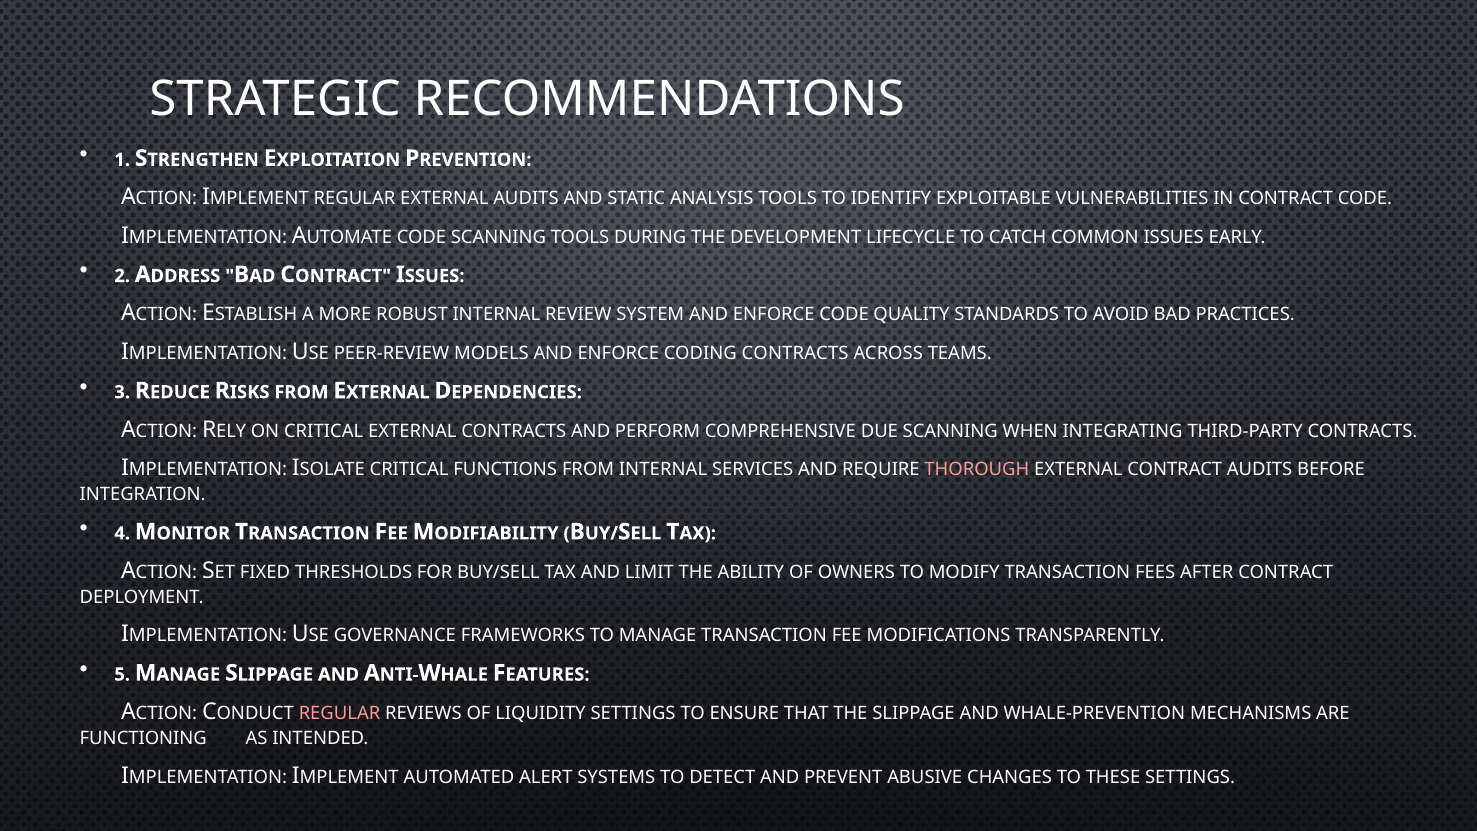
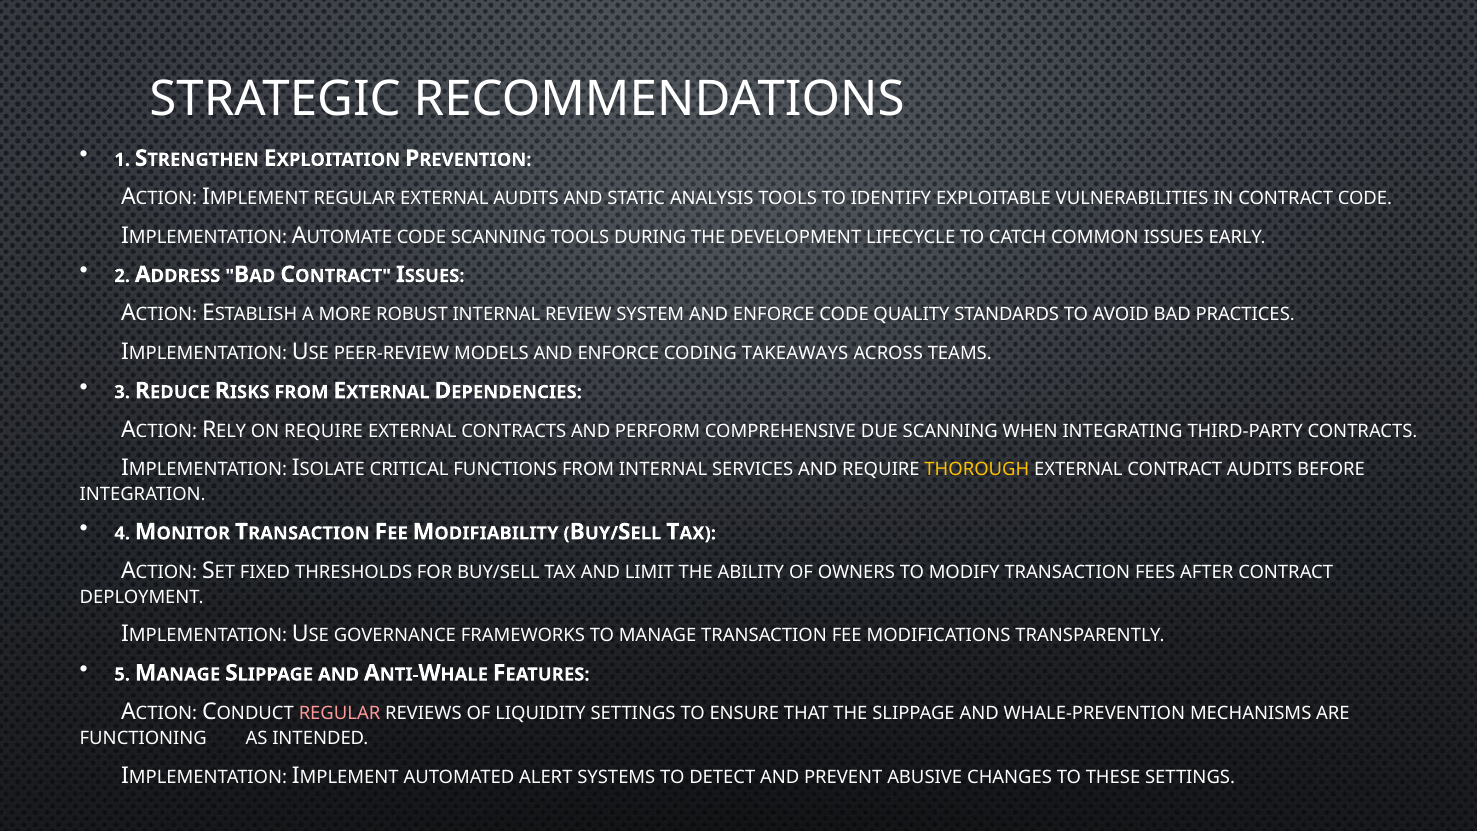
CODING CONTRACTS: CONTRACTS -> TAKEAWAYS
ON CRITICAL: CRITICAL -> REQUIRE
THOROUGH colour: pink -> yellow
